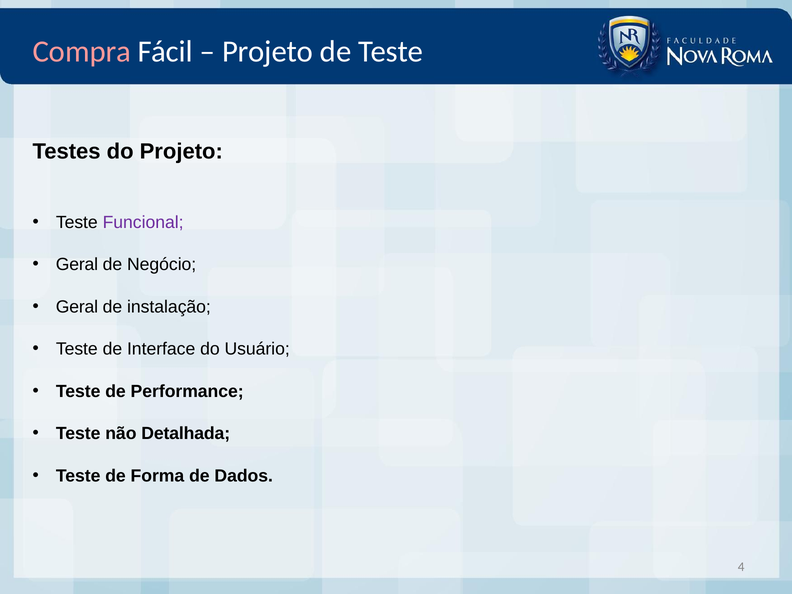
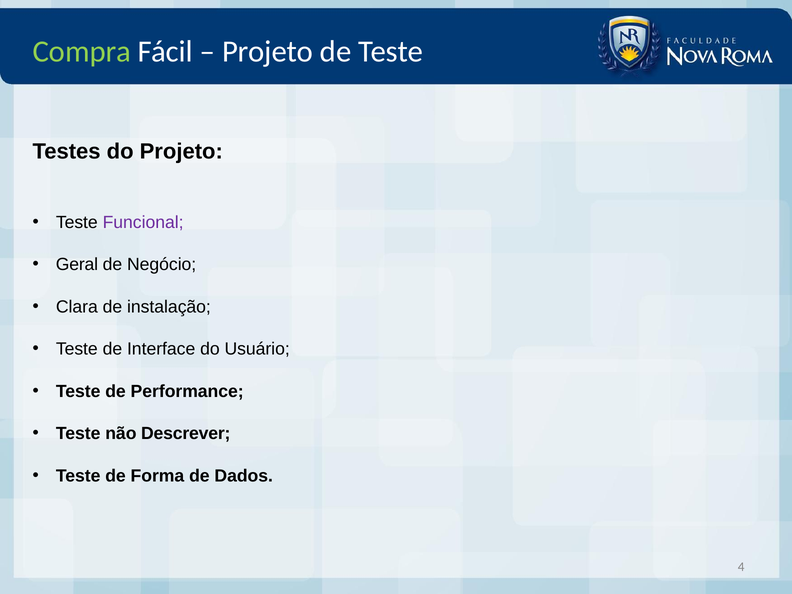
Compra colour: pink -> light green
Geral at (77, 307): Geral -> Clara
Detalhada: Detalhada -> Descrever
